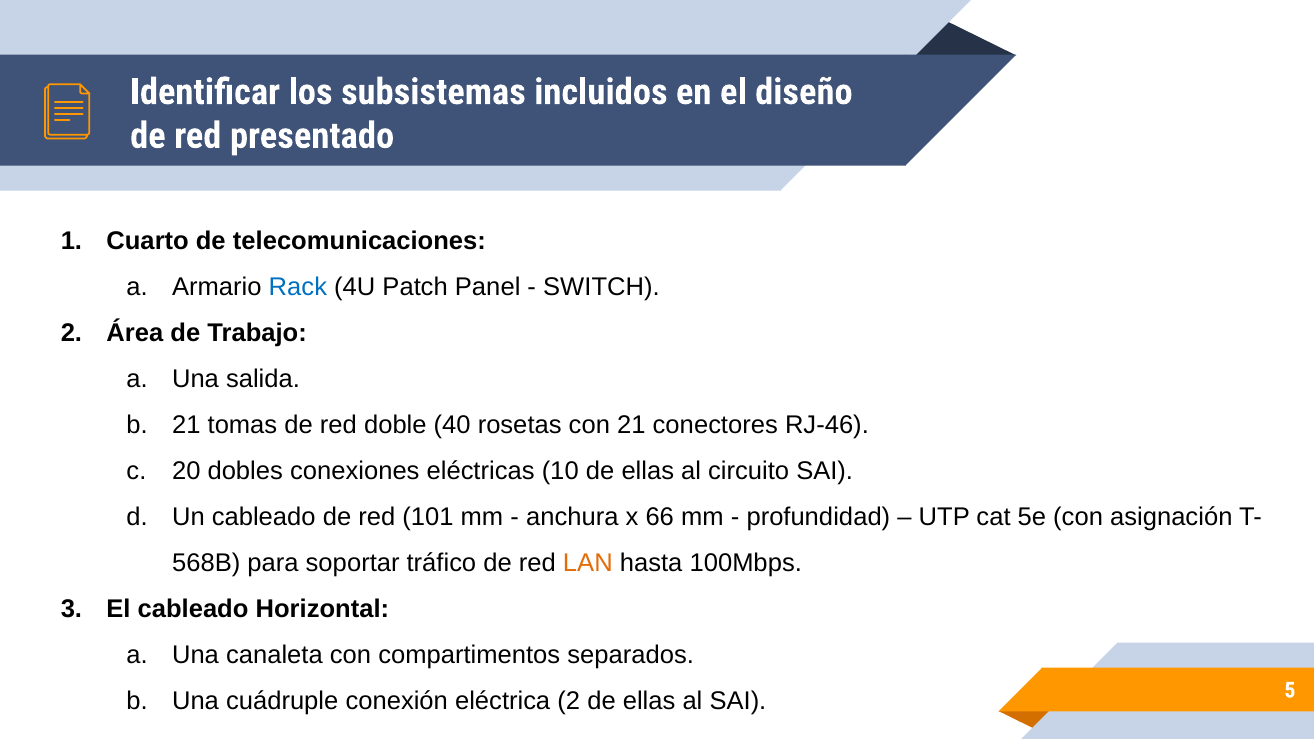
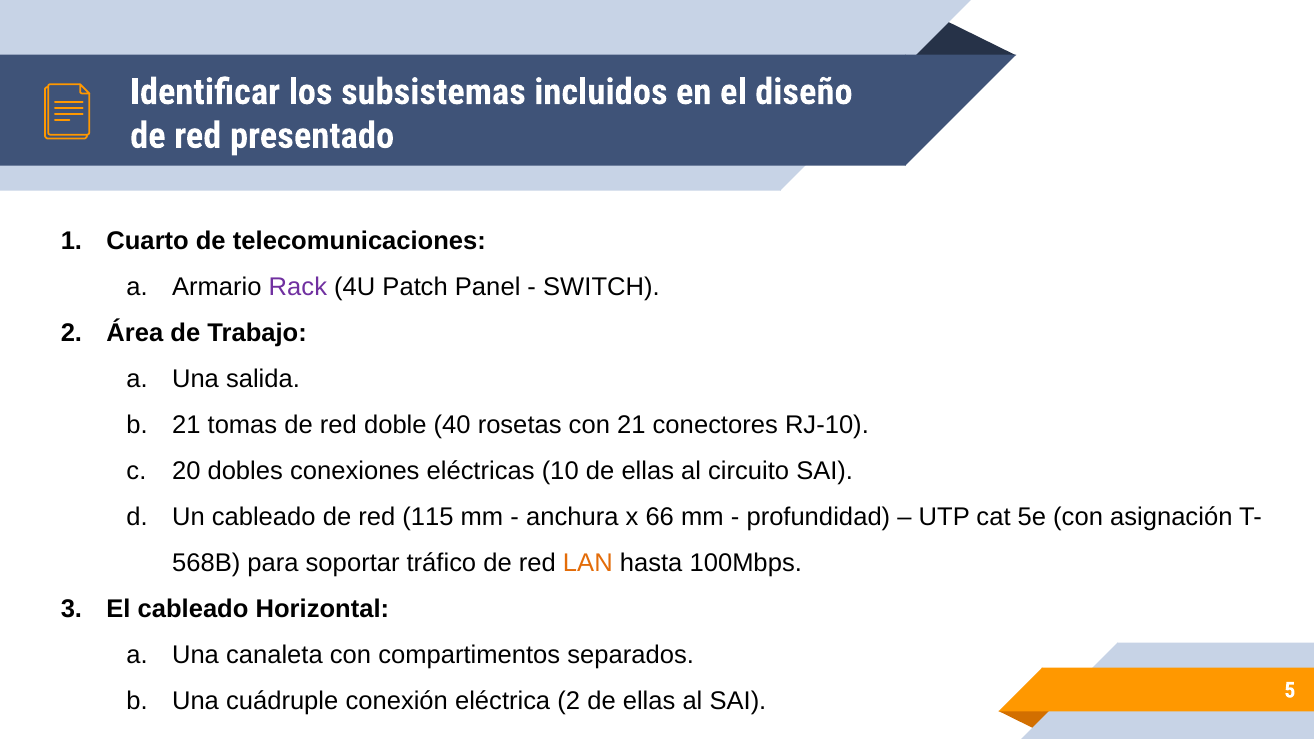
Rack colour: blue -> purple
RJ-46: RJ-46 -> RJ-10
101: 101 -> 115
